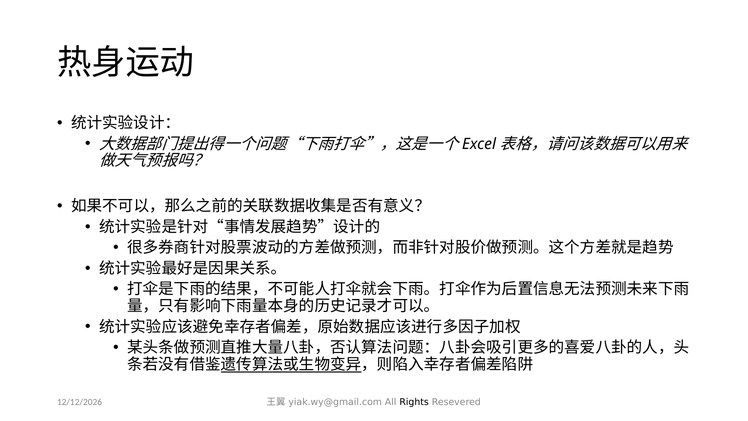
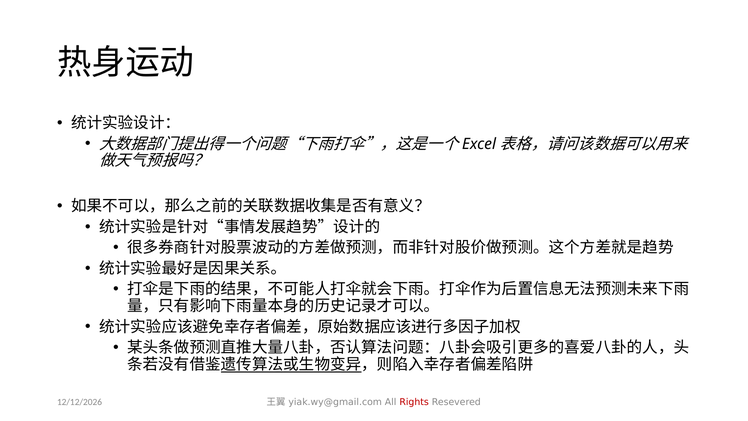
Rights colour: black -> red
